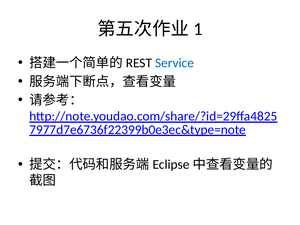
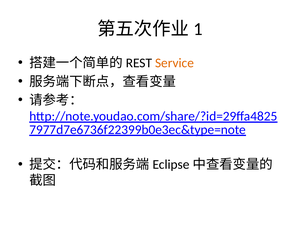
Service colour: blue -> orange
